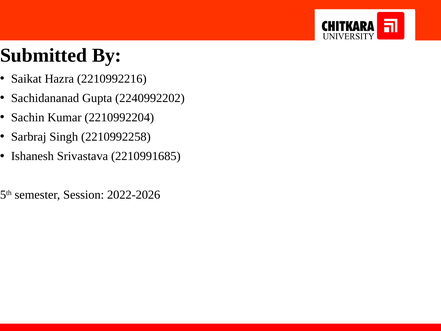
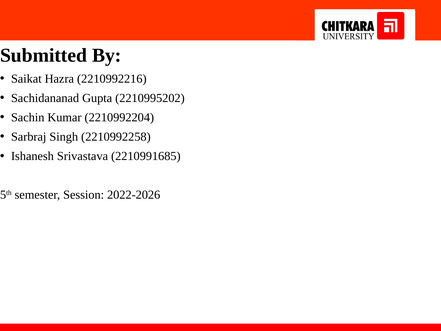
2240992202: 2240992202 -> 2210995202
